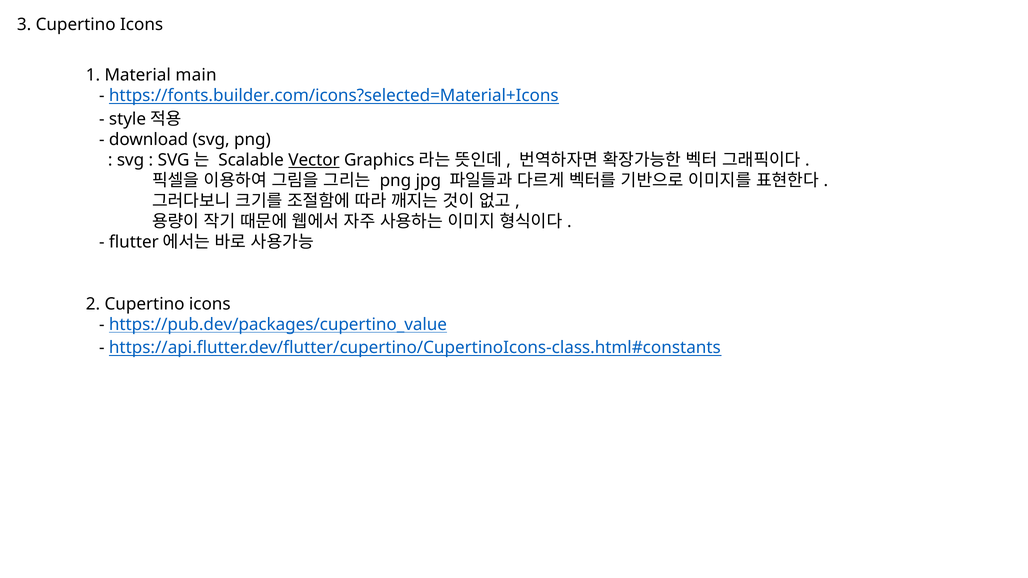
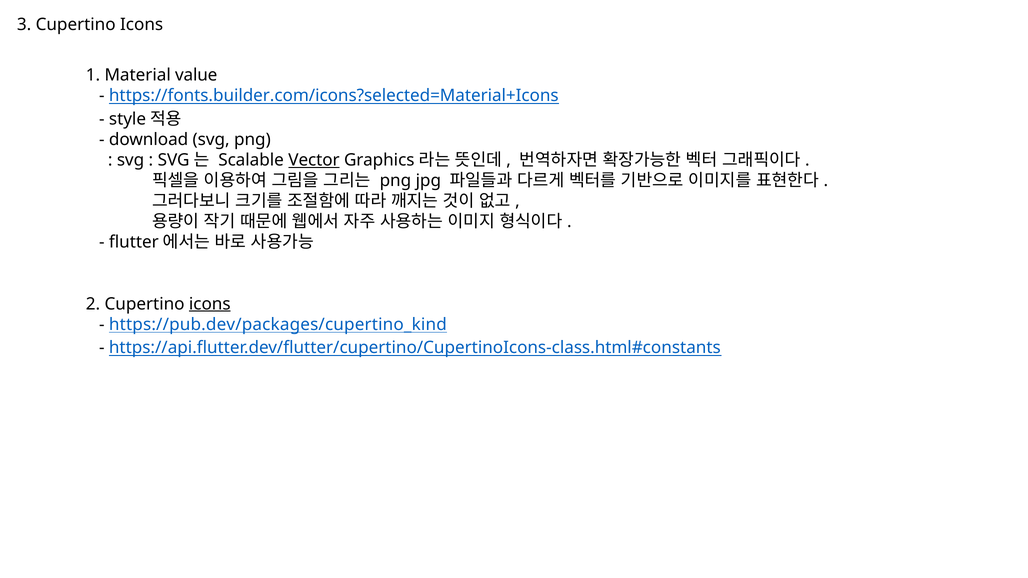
main: main -> value
icons at (210, 304) underline: none -> present
https://pub.dev/packages/cupertino_value: https://pub.dev/packages/cupertino_value -> https://pub.dev/packages/cupertino_kind
